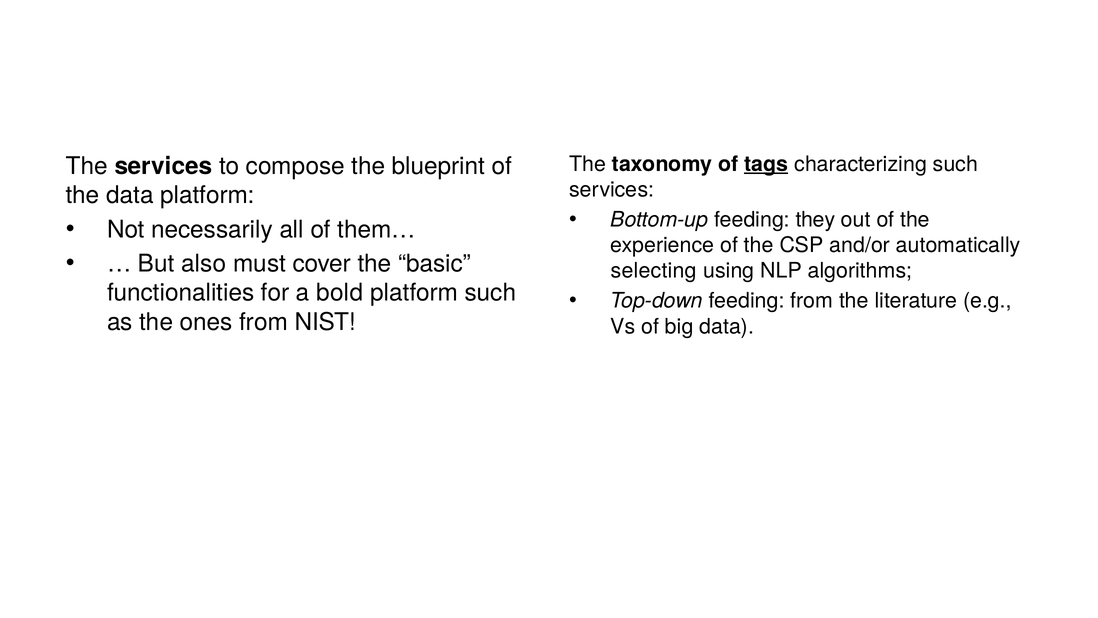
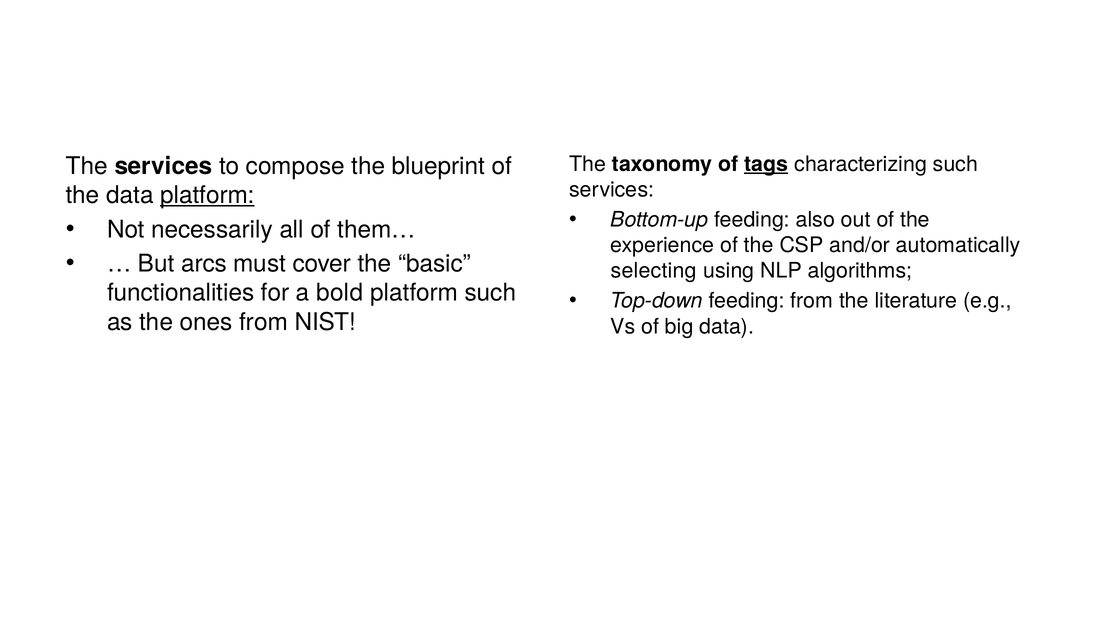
platform at (207, 195) underline: none -> present
they: they -> also
also: also -> arcs
